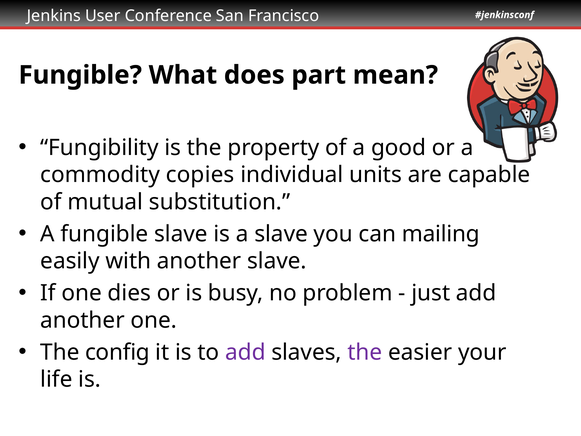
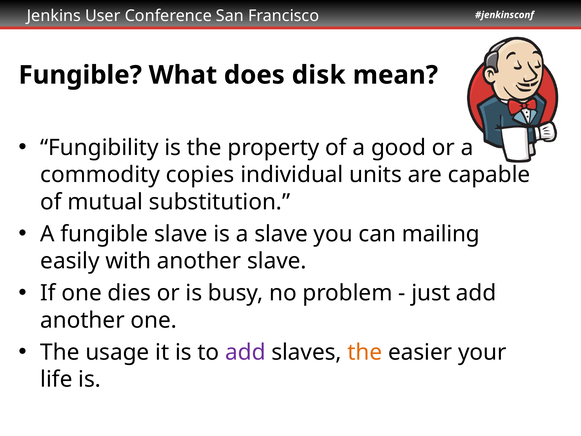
part: part -> disk
config: config -> usage
the at (365, 352) colour: purple -> orange
